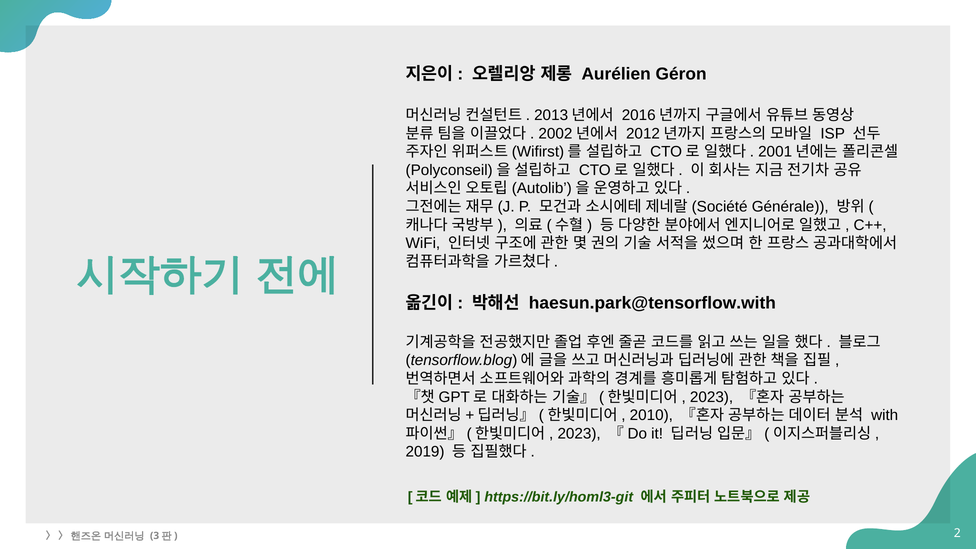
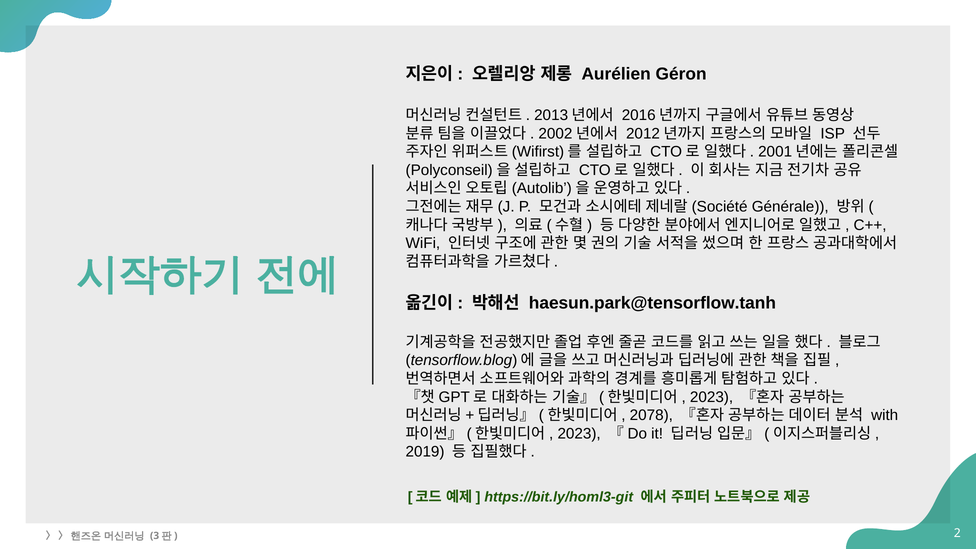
haesun.park@tensorflow.with: haesun.park@tensorflow.with -> haesun.park@tensorflow.tanh
2010: 2010 -> 2078
